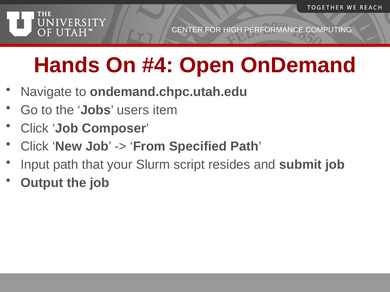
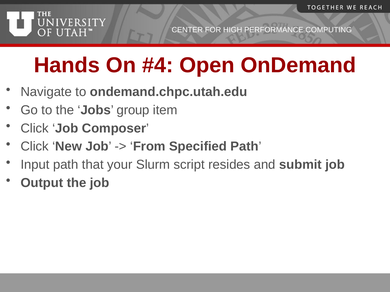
users: users -> group
